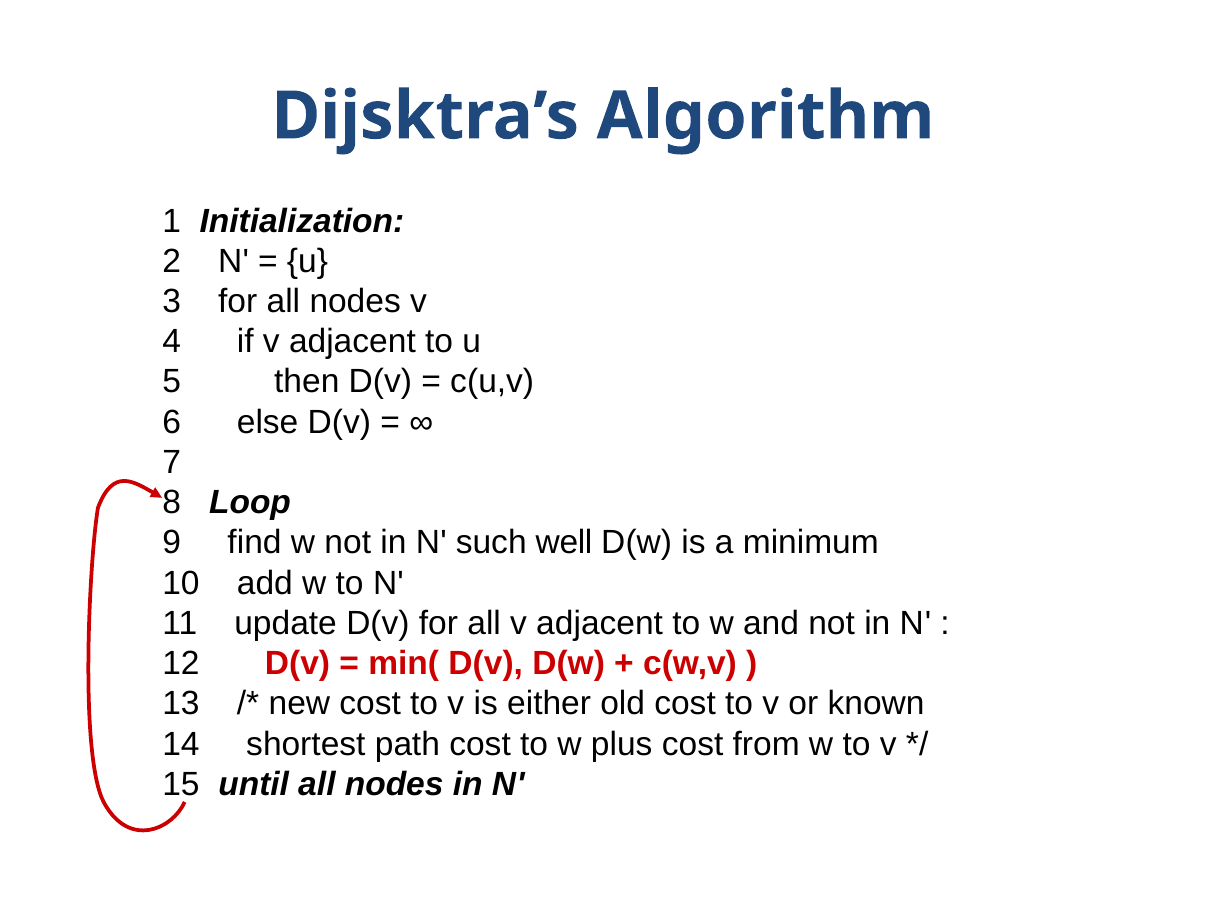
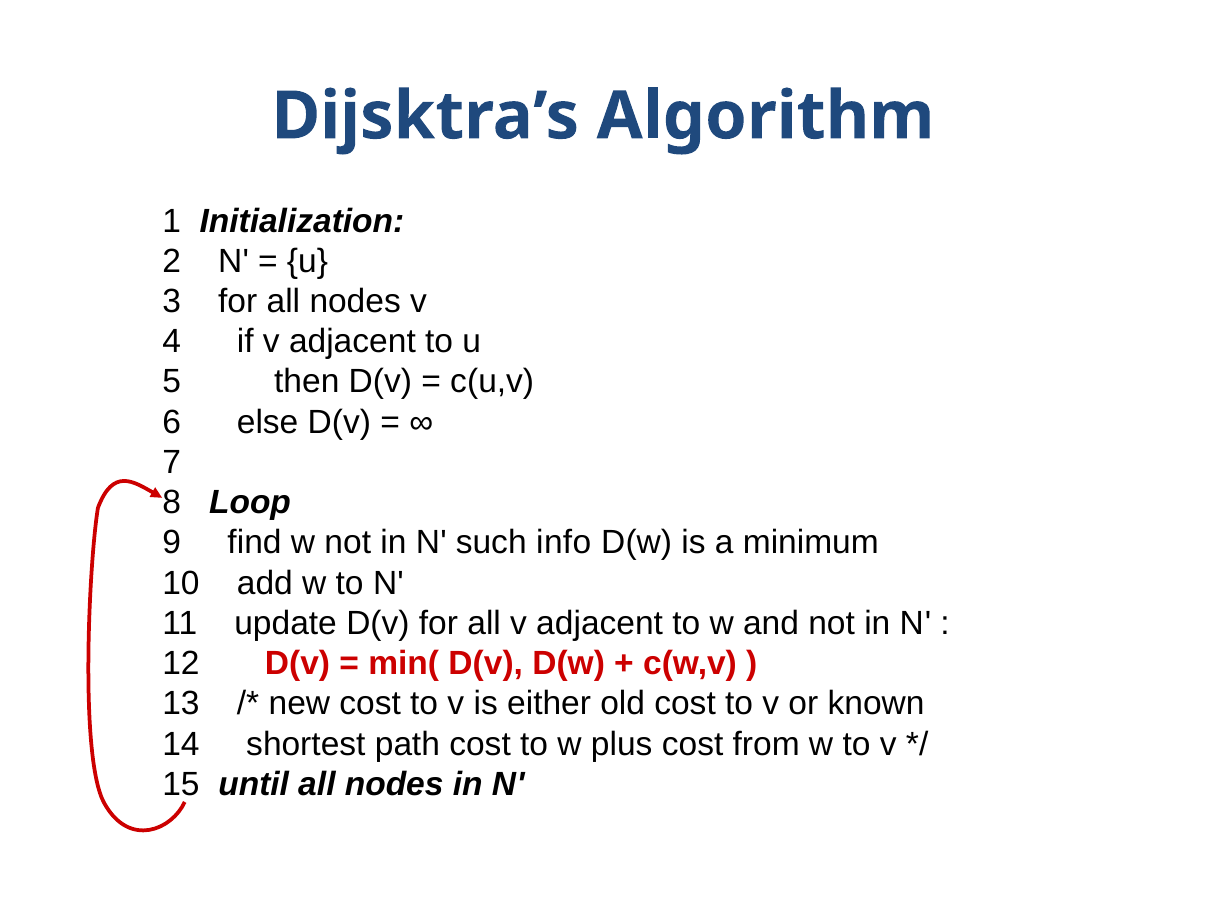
well: well -> info
